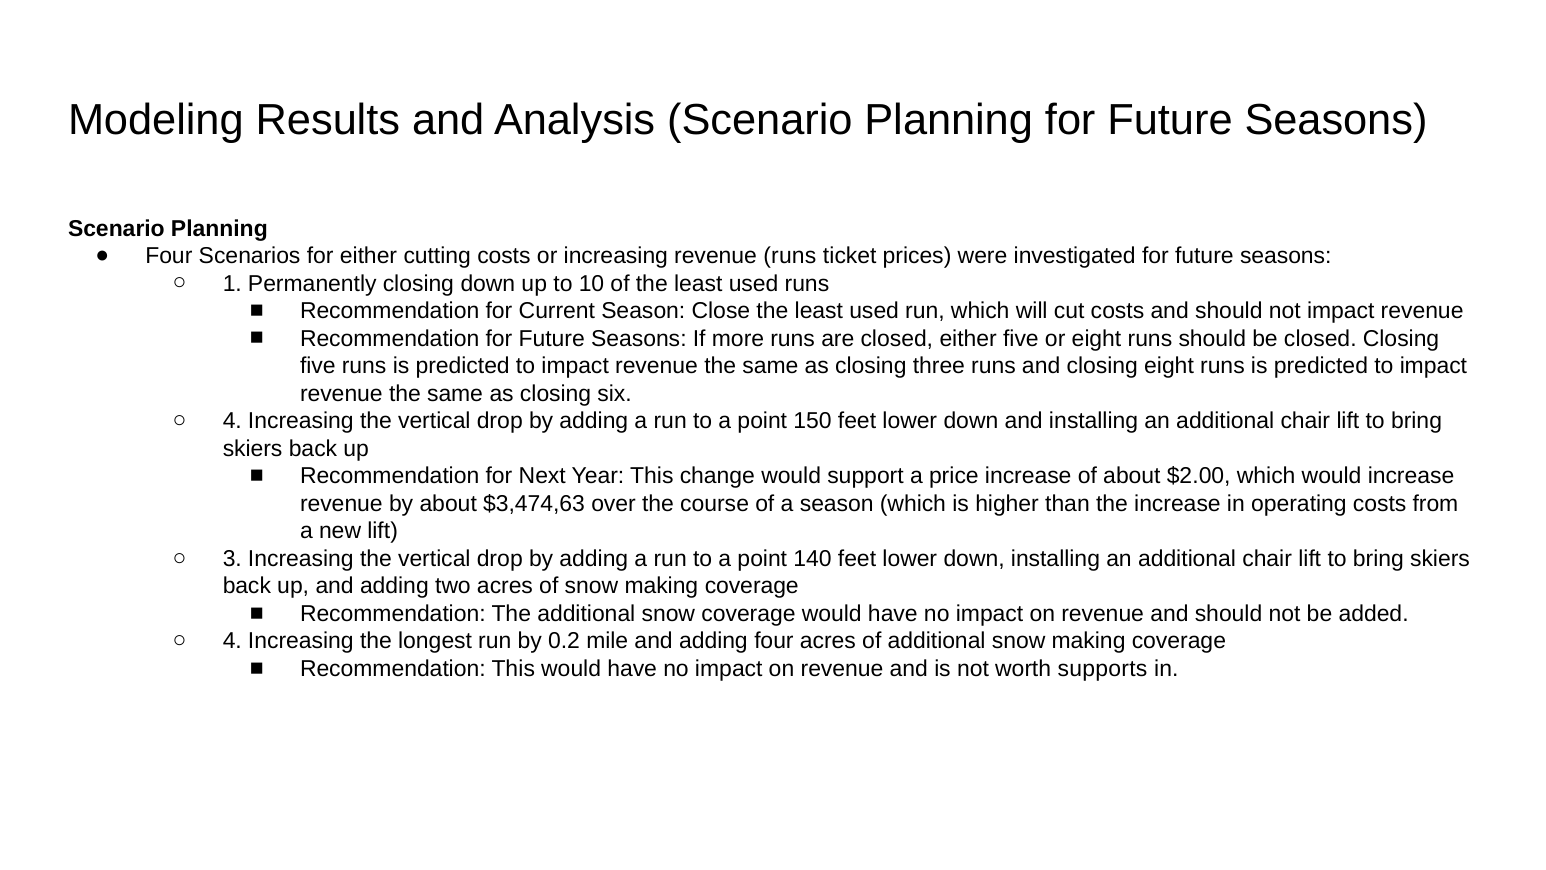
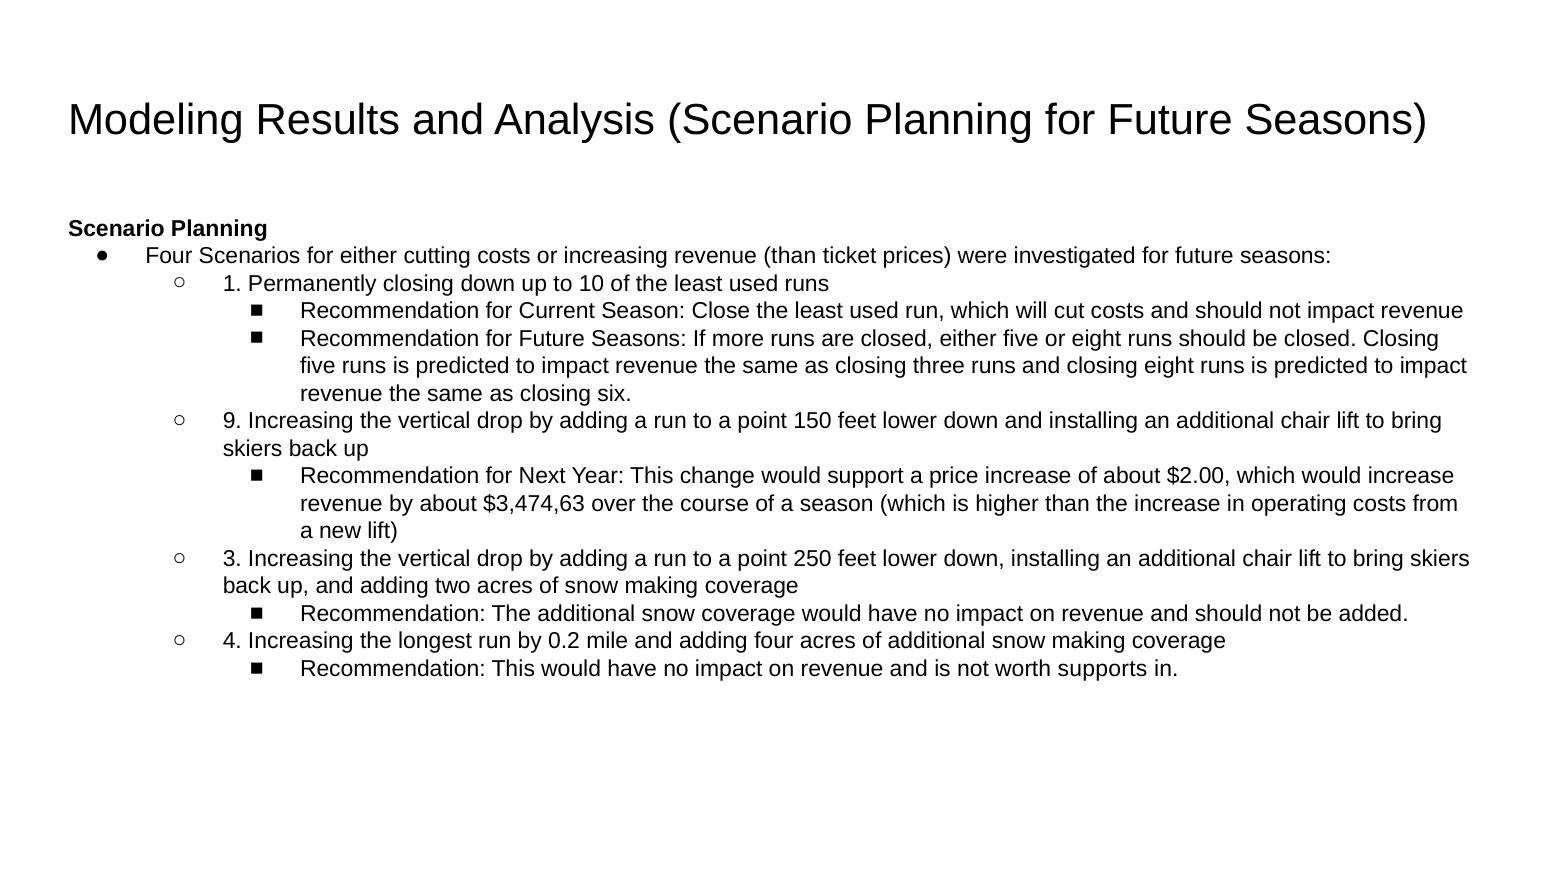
revenue runs: runs -> than
4 at (232, 421): 4 -> 9
140: 140 -> 250
